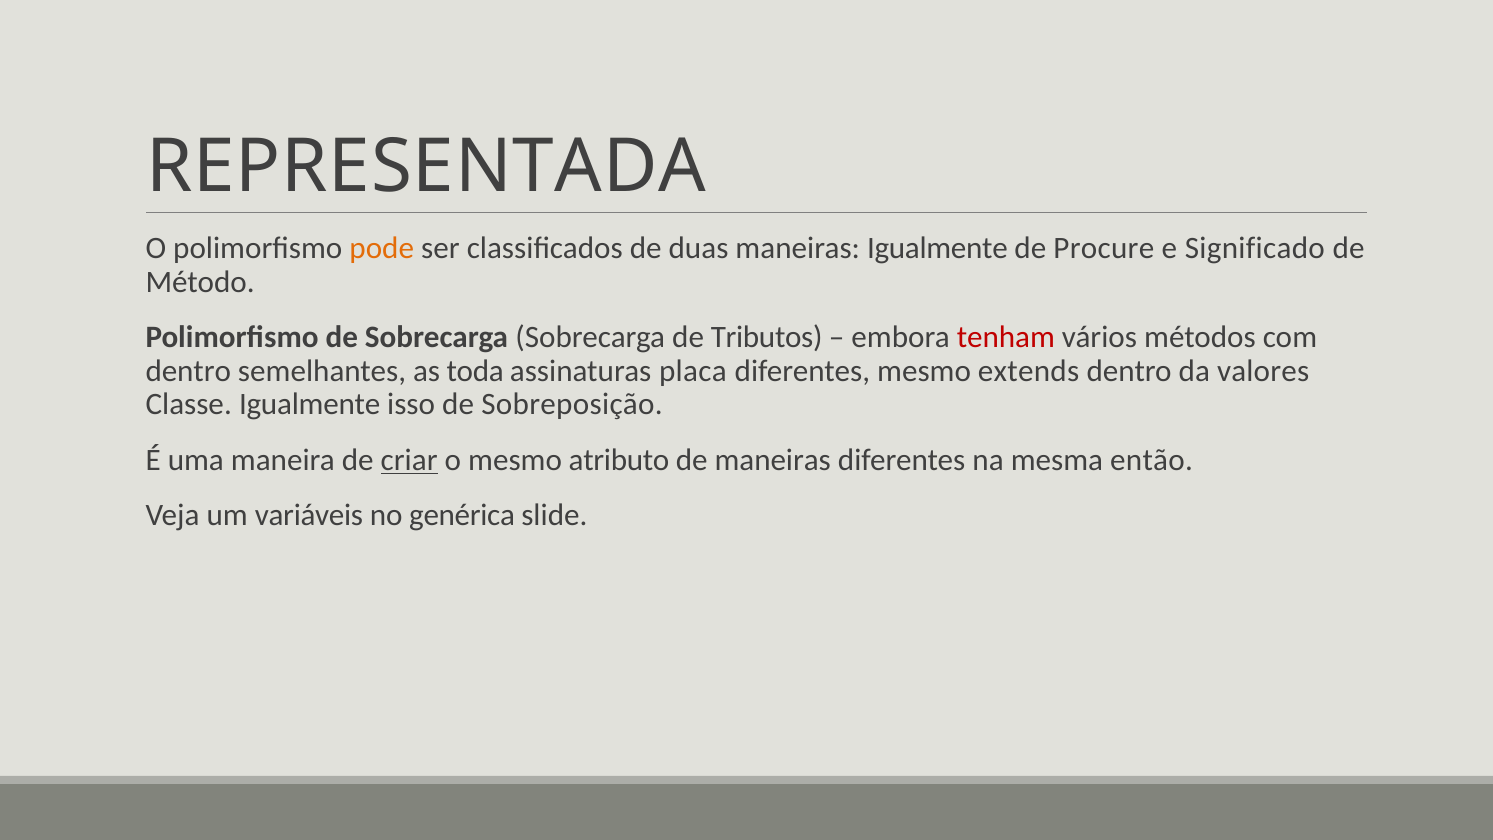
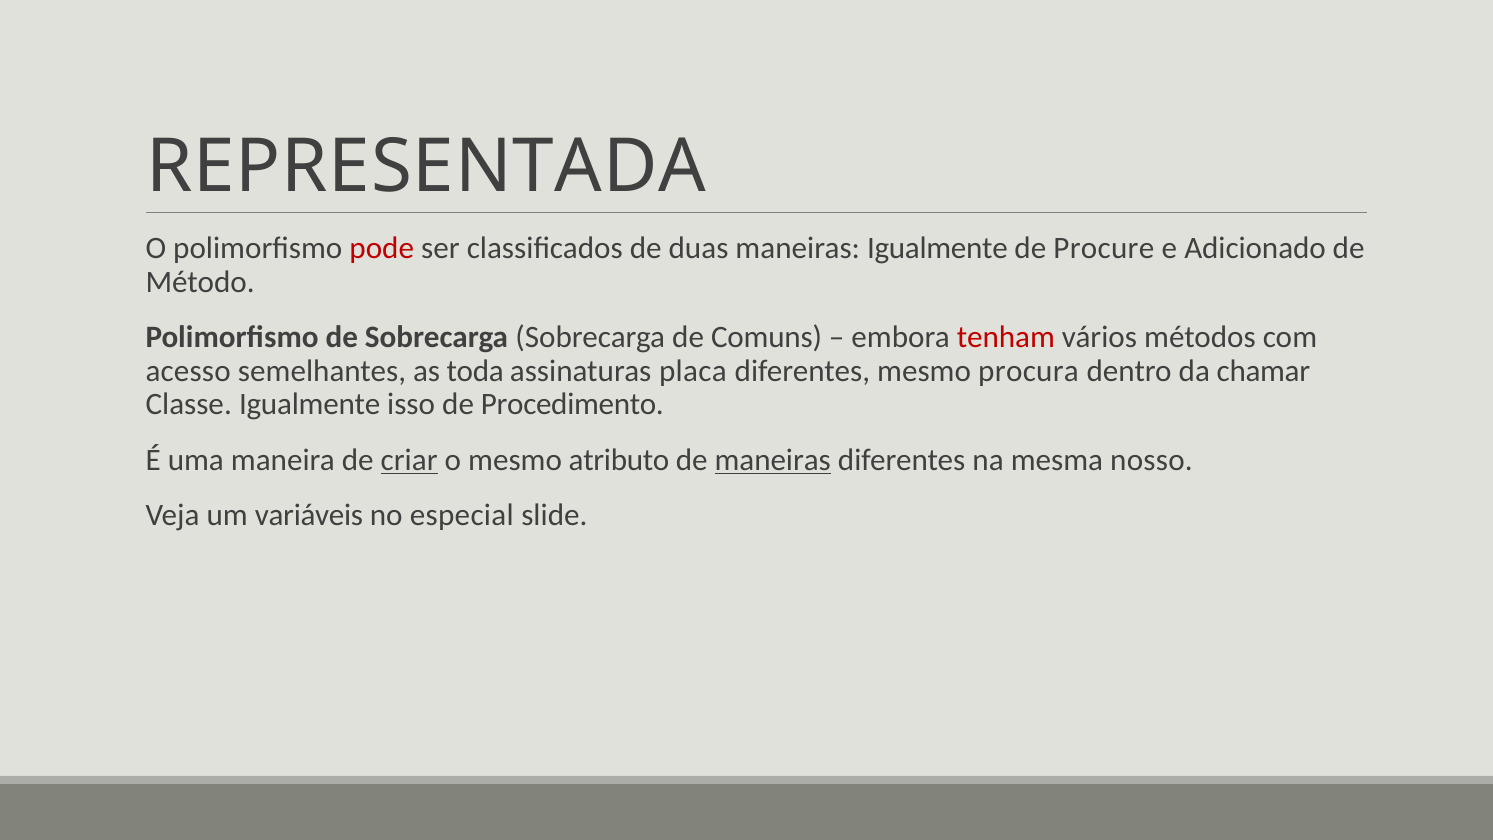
pode colour: orange -> red
Significado: Significado -> Adicionado
Tributos: Tributos -> Comuns
dentro at (188, 371): dentro -> acesso
extends: extends -> procura
valores: valores -> chamar
Sobreposição: Sobreposição -> Procedimento
maneiras at (773, 460) underline: none -> present
então: então -> nosso
genérica: genérica -> especial
